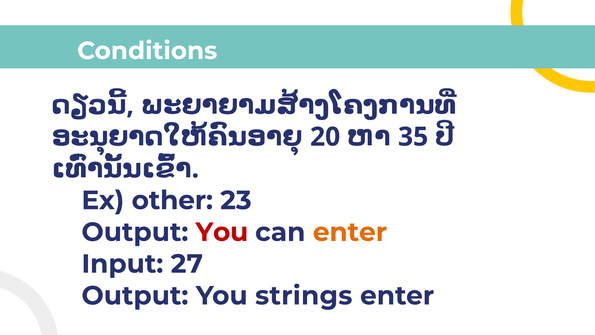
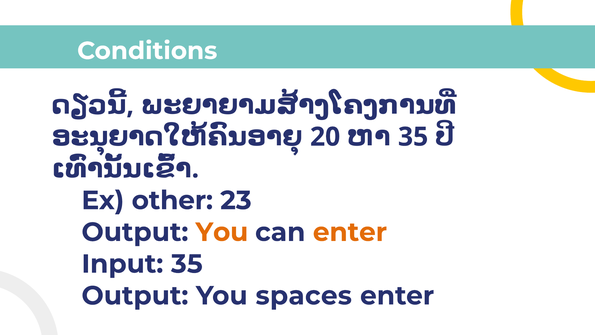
You at (222, 232) colour: red -> orange
Input 27: 27 -> 35
strings: strings -> spaces
